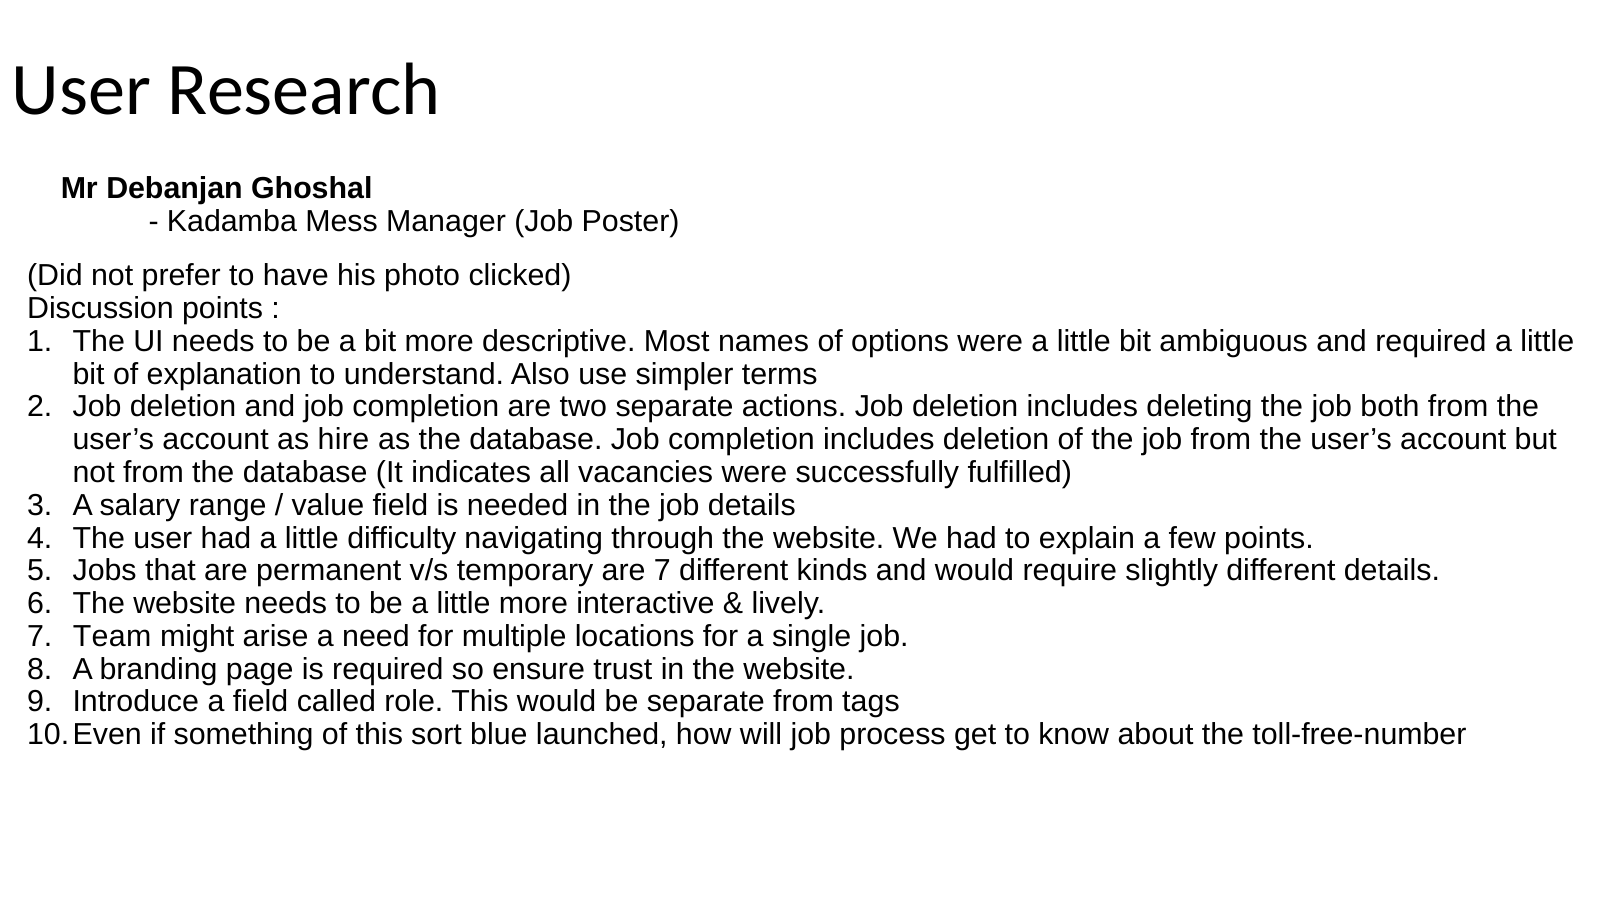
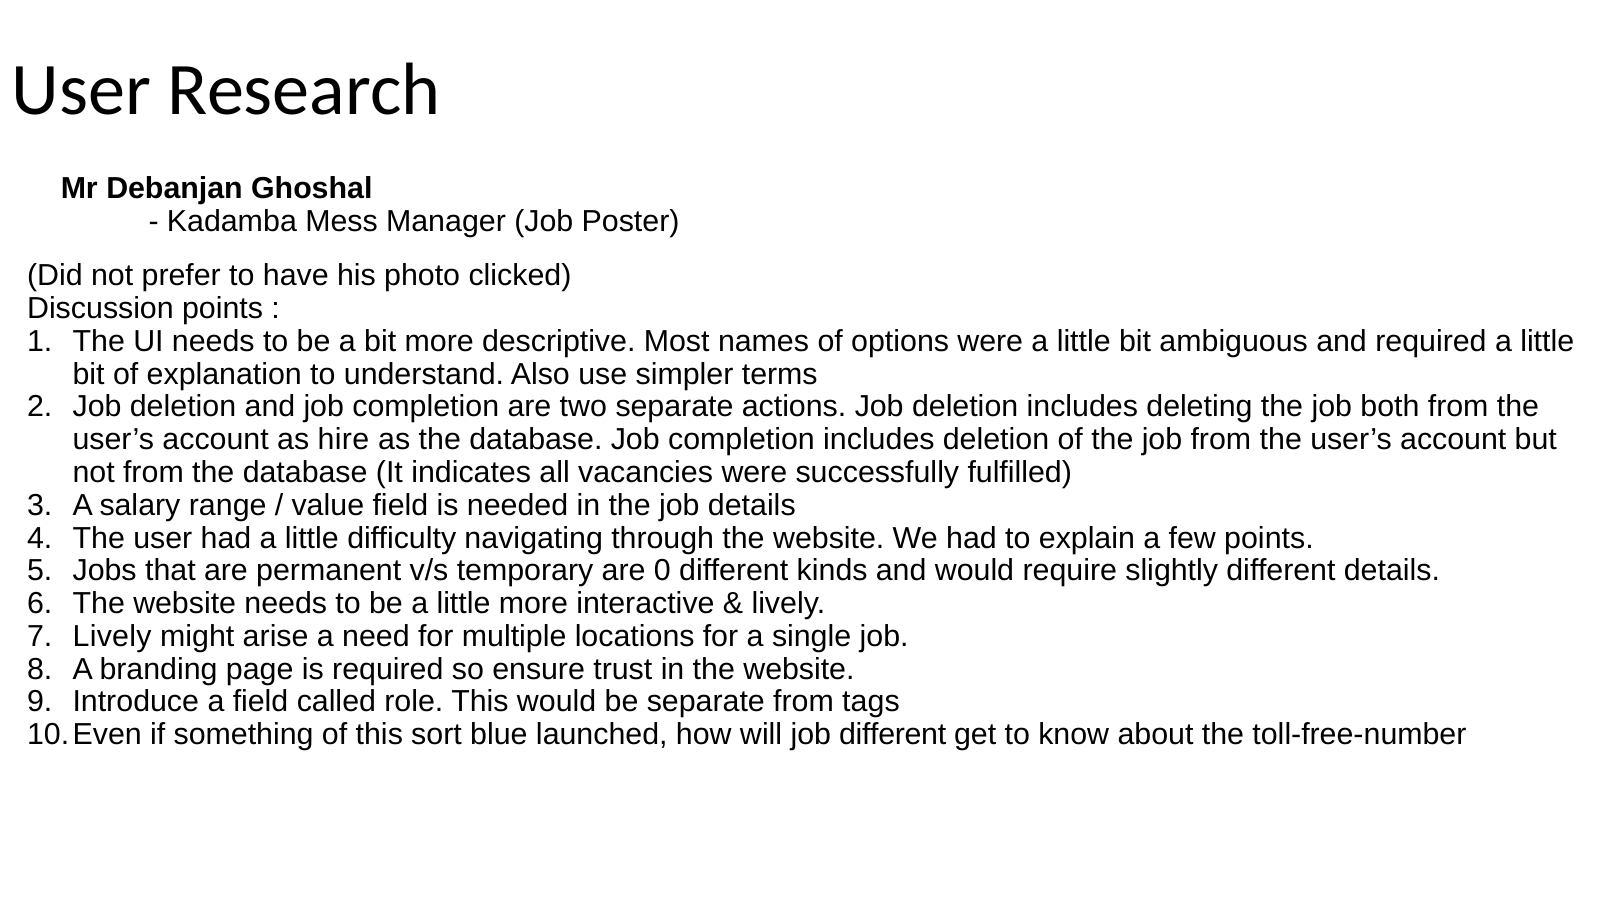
are 7: 7 -> 0
Team at (112, 637): Team -> Lively
job process: process -> different
